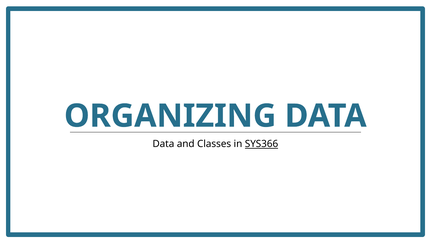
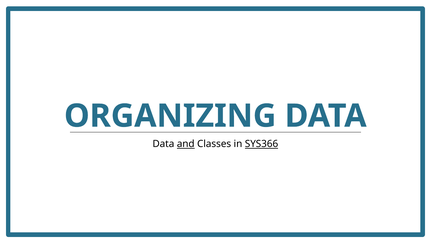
and underline: none -> present
